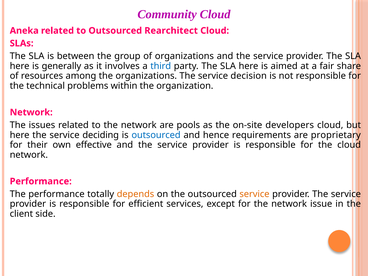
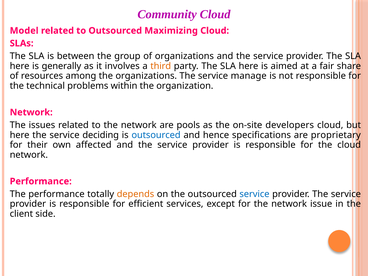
Aneka: Aneka -> Model
Rearchitect: Rearchitect -> Maximizing
third colour: blue -> orange
decision: decision -> manage
requirements: requirements -> specifications
effective: effective -> affected
service at (254, 194) colour: orange -> blue
